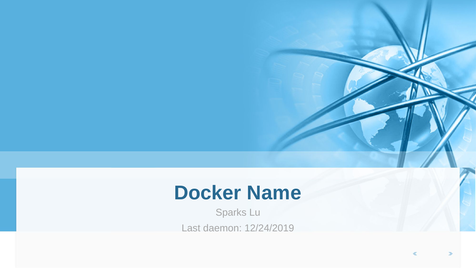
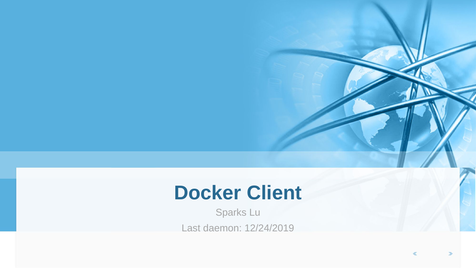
Name: Name -> Client
